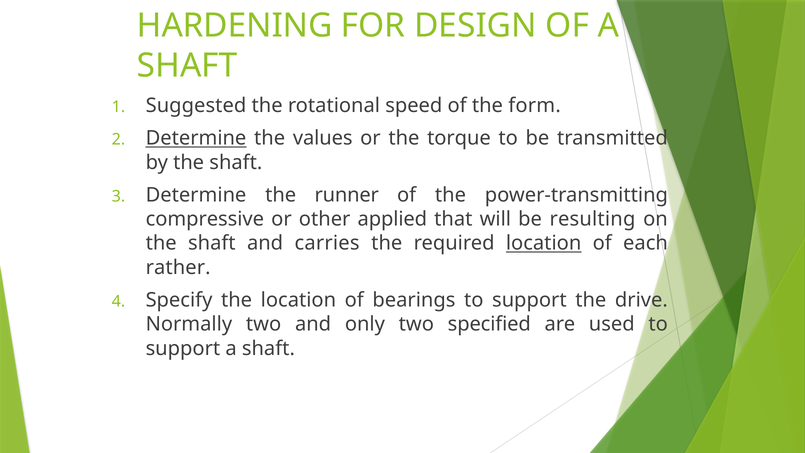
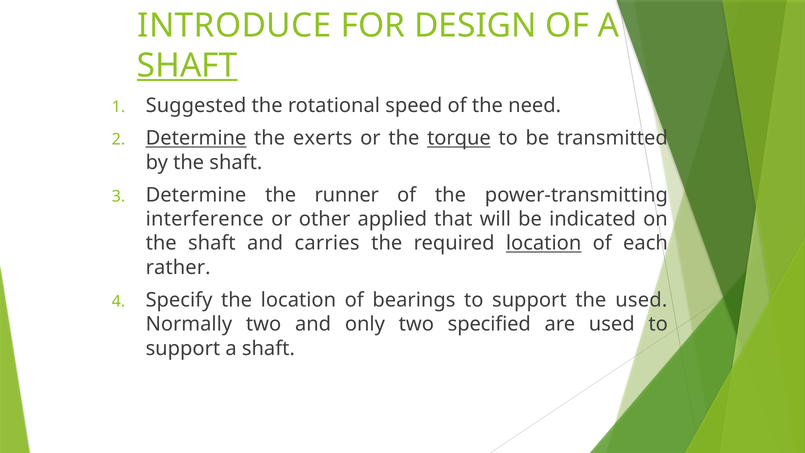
HARDENING: HARDENING -> INTRODUCE
SHAFT at (187, 66) underline: none -> present
form: form -> need
values: values -> exerts
torque underline: none -> present
compressive: compressive -> interference
resulting: resulting -> indicated
the drive: drive -> used
